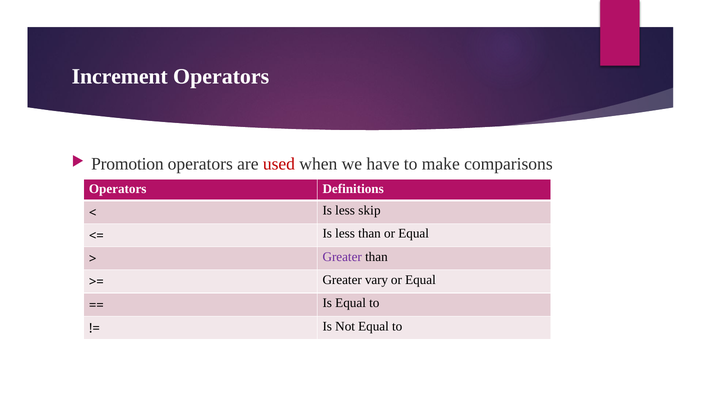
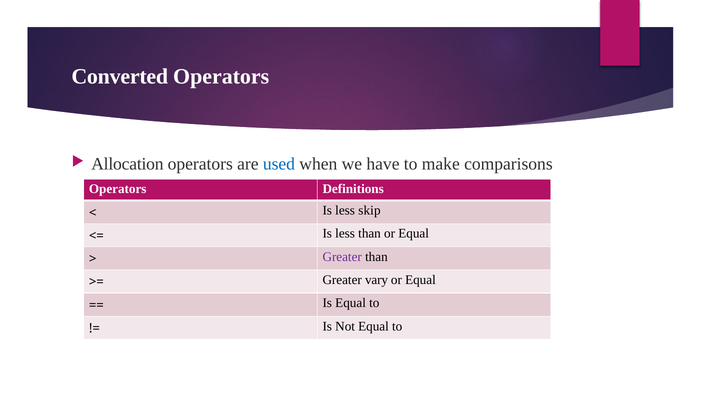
Increment: Increment -> Converted
Promotion: Promotion -> Allocation
used colour: red -> blue
